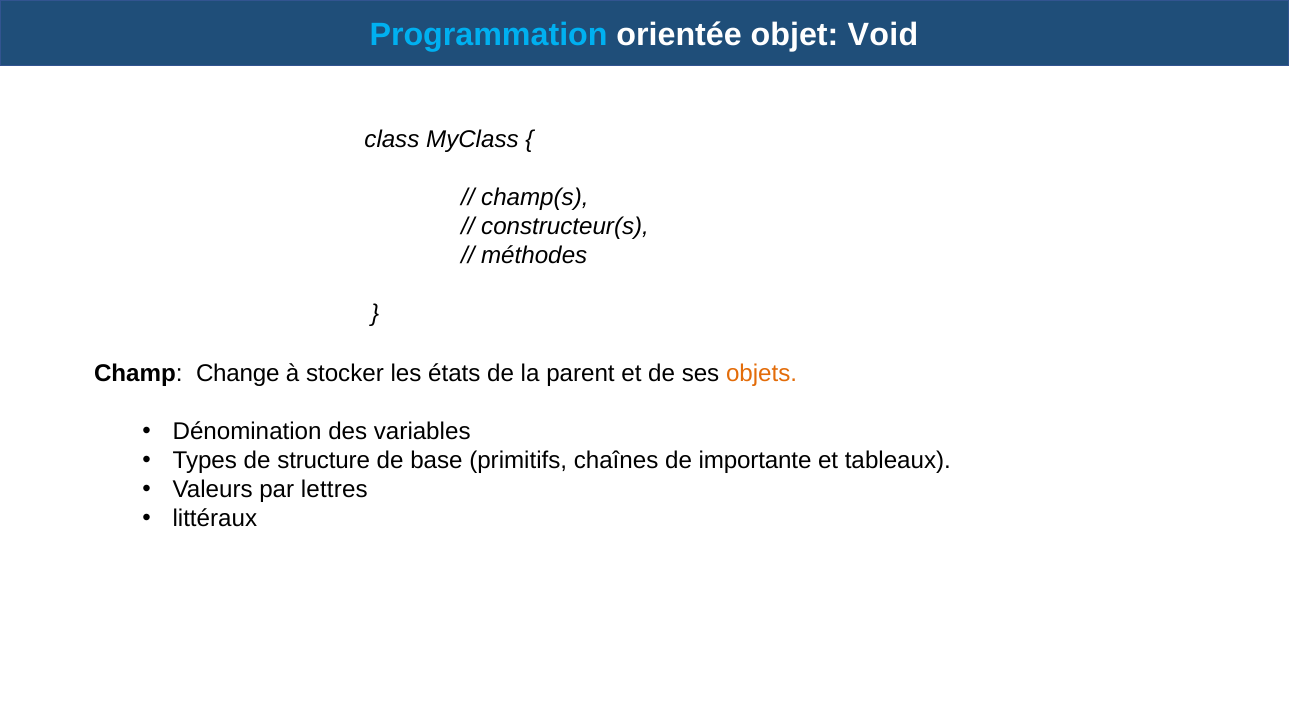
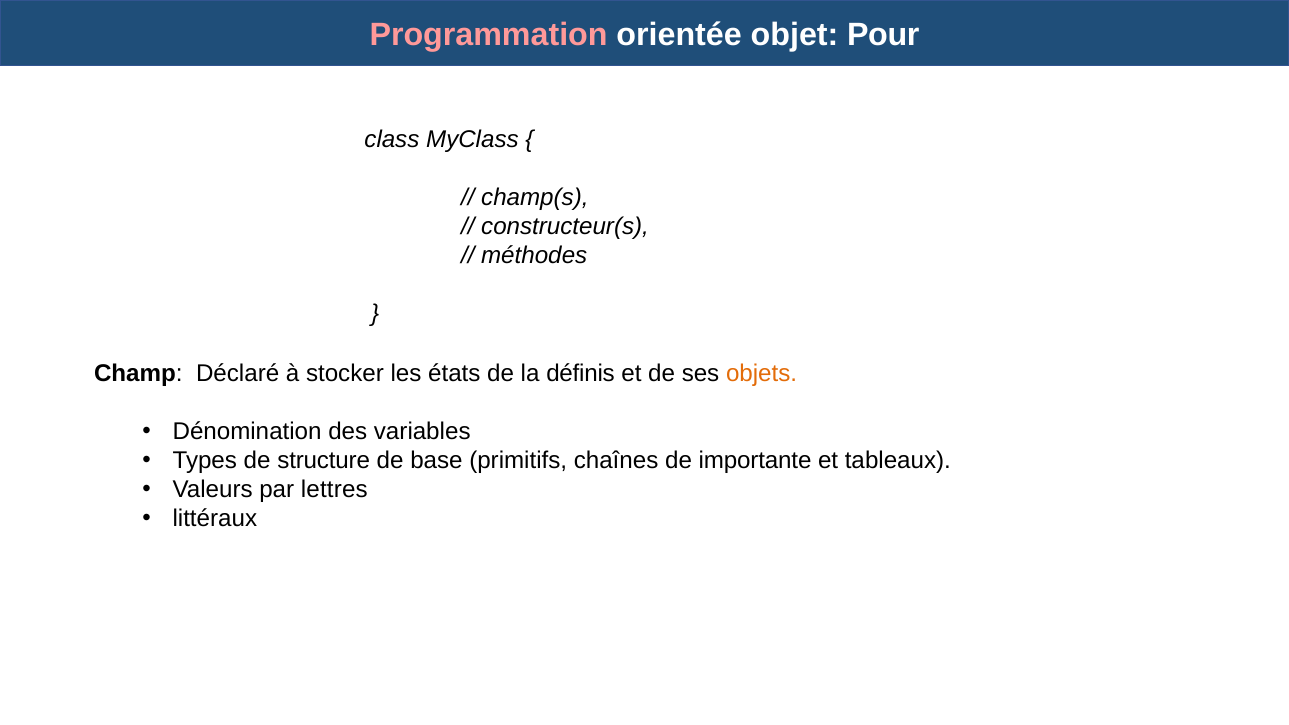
Programmation colour: light blue -> pink
Void: Void -> Pour
Change: Change -> Déclaré
parent: parent -> définis
